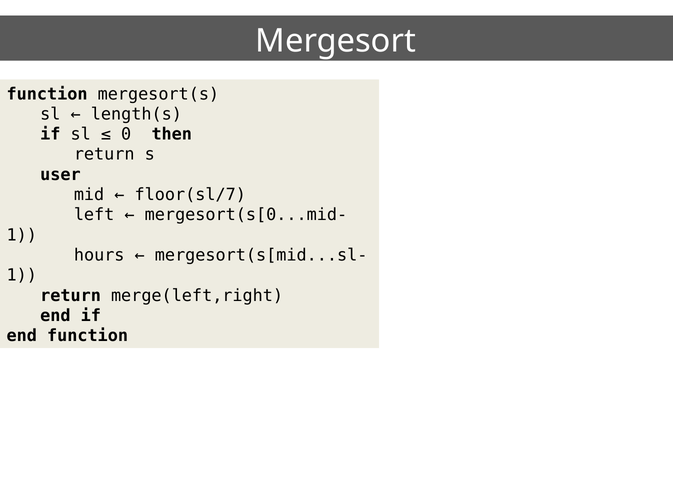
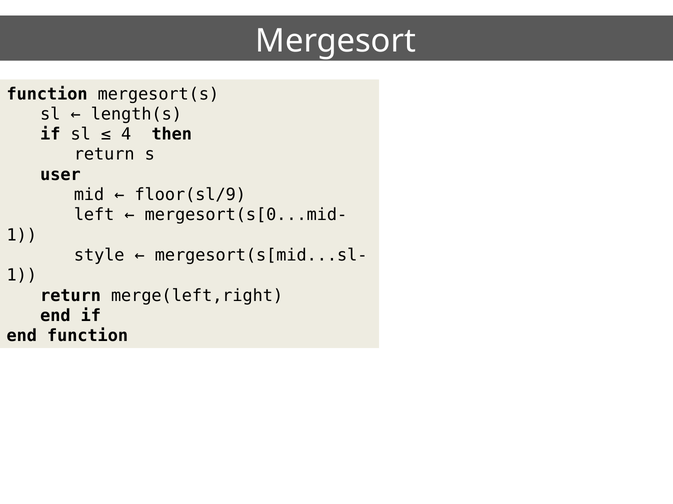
0: 0 -> 4
floor(sl/7: floor(sl/7 -> floor(sl/9
hours: hours -> style
